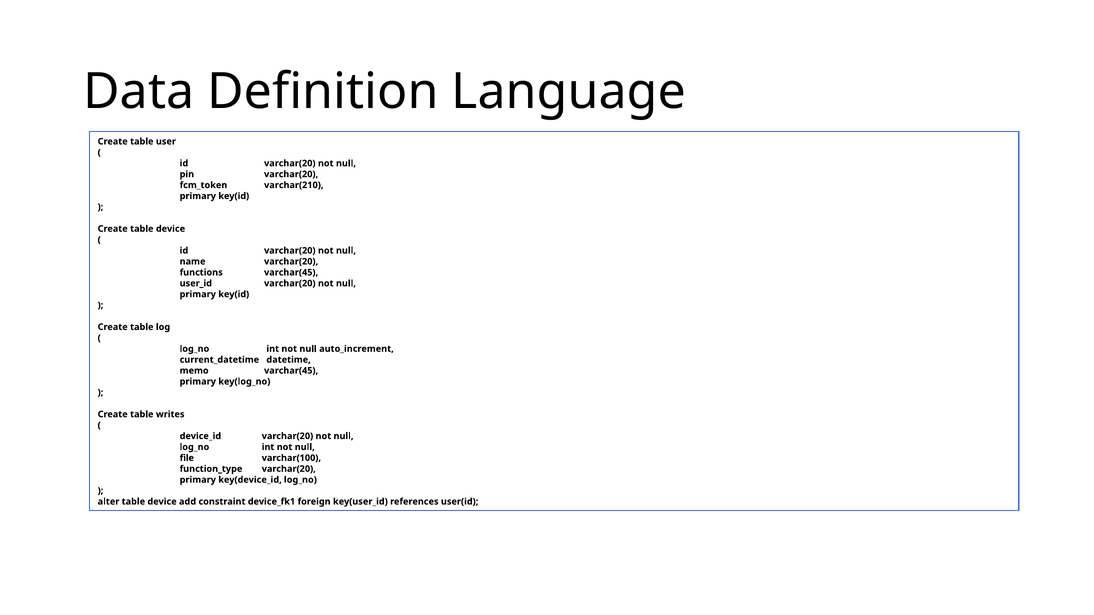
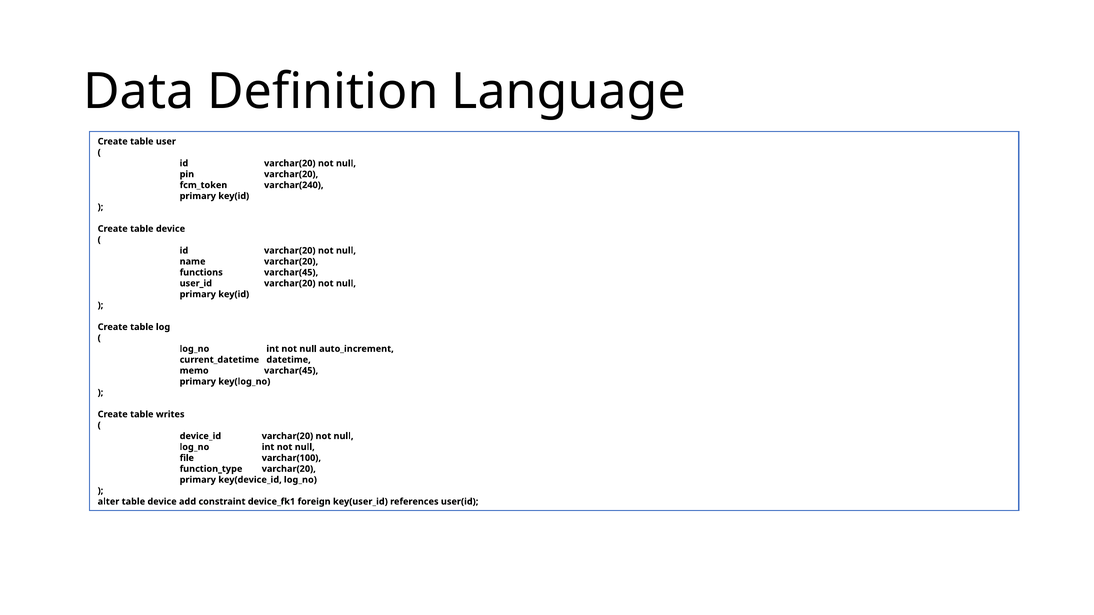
varchar(210: varchar(210 -> varchar(240
